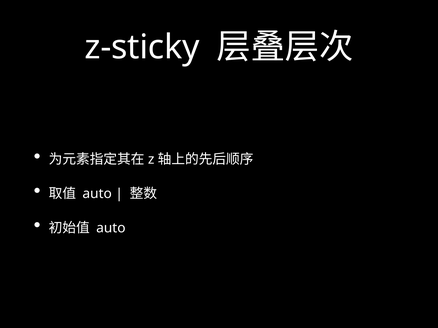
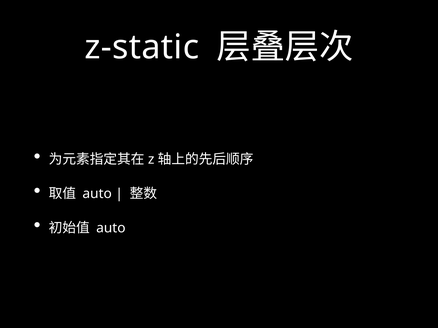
z-sticky: z-sticky -> z-static
